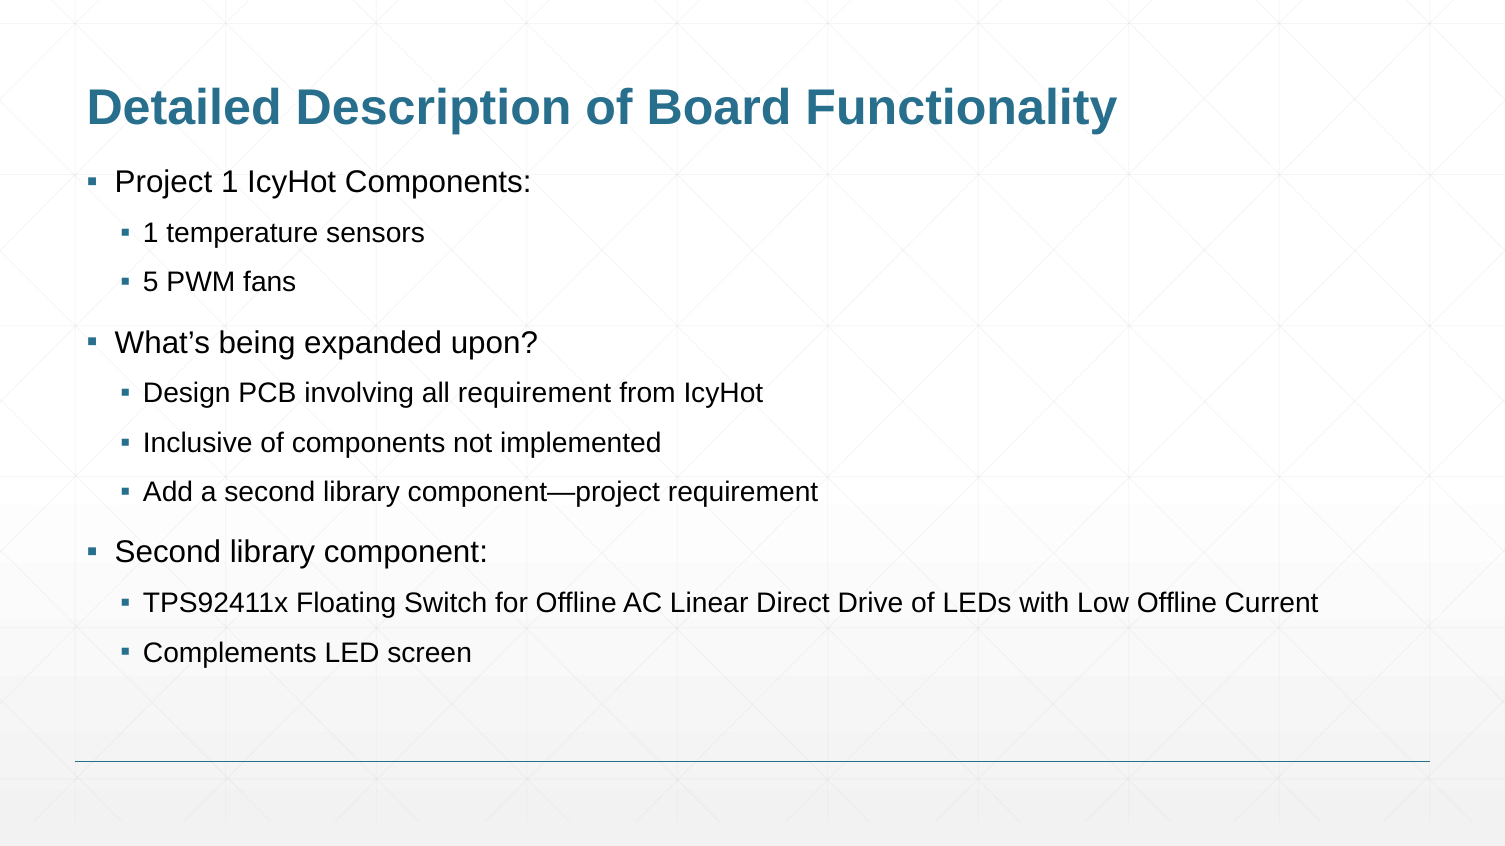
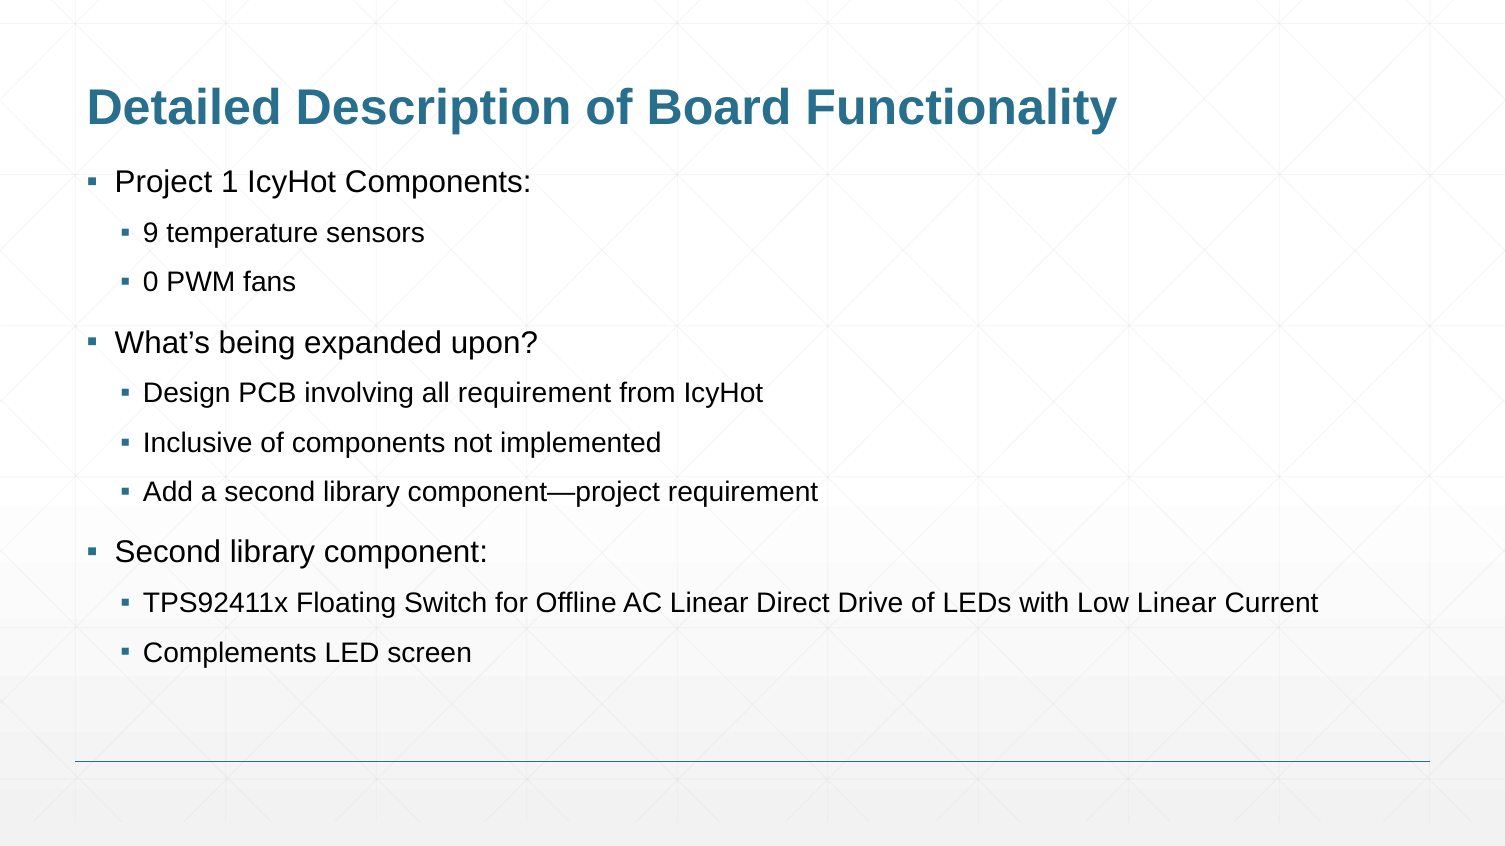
1 at (151, 233): 1 -> 9
5: 5 -> 0
Low Offline: Offline -> Linear
